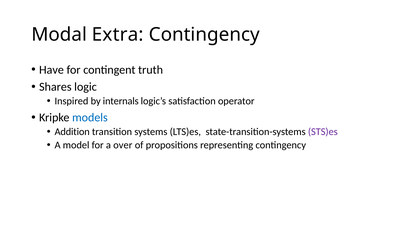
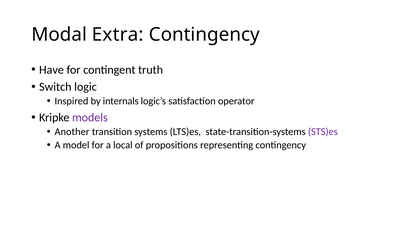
Shares: Shares -> Switch
models colour: blue -> purple
Addition: Addition -> Another
over: over -> local
